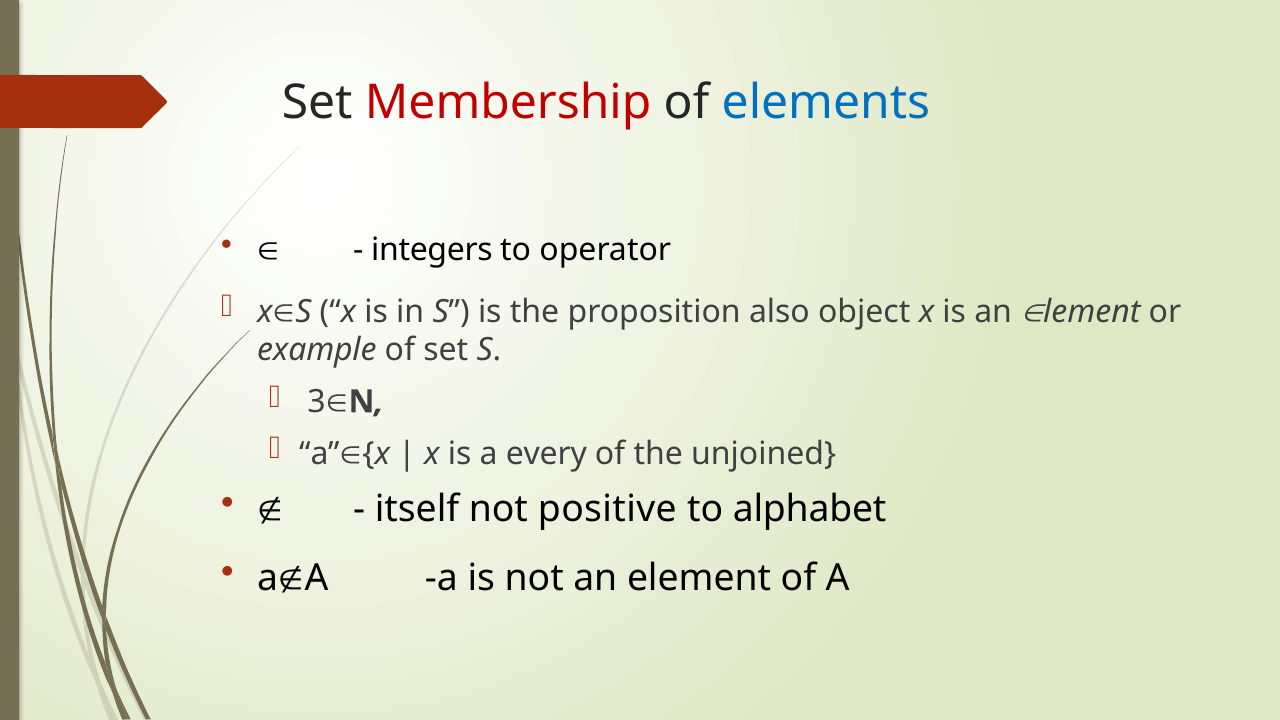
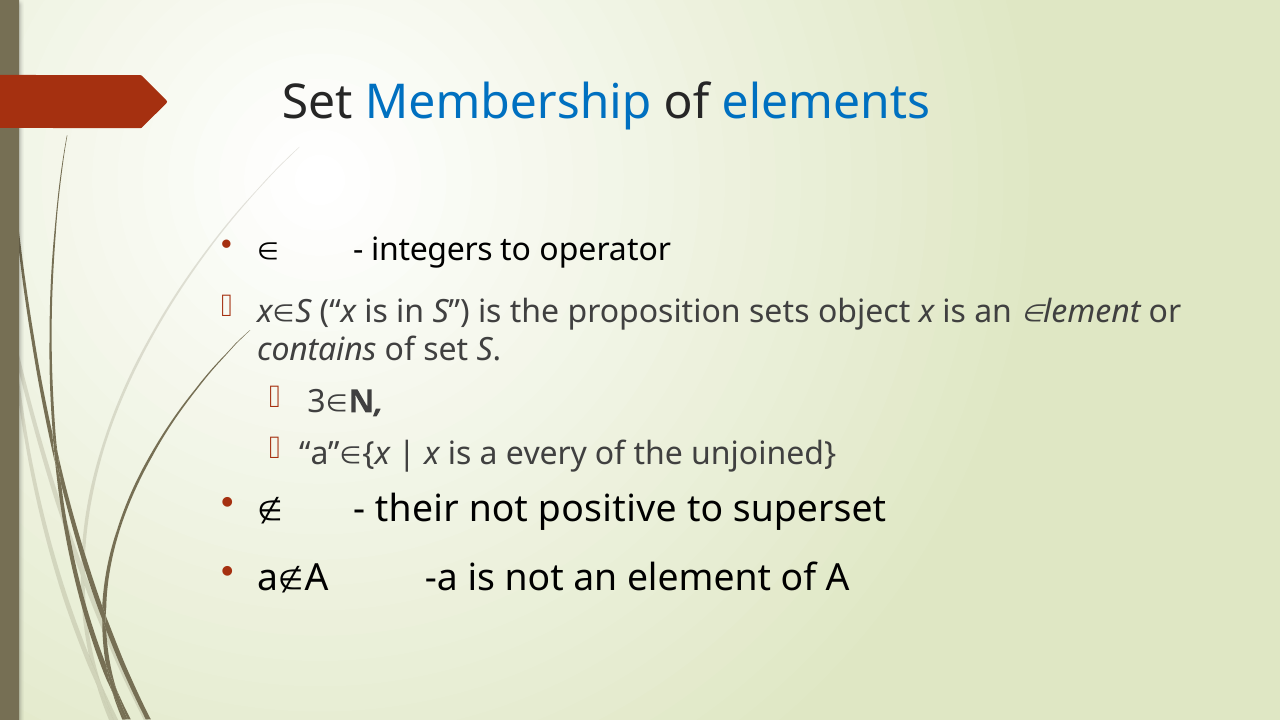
Membership colour: red -> blue
also: also -> sets
example: example -> contains
itself: itself -> their
alphabet: alphabet -> superset
